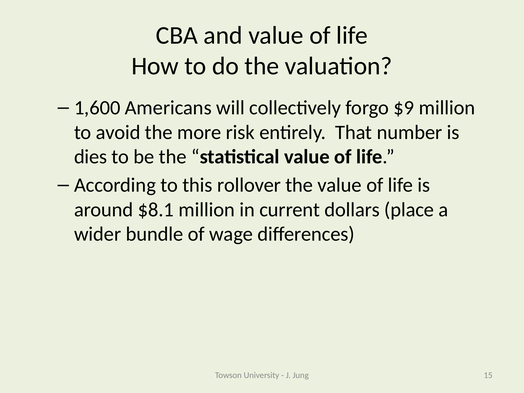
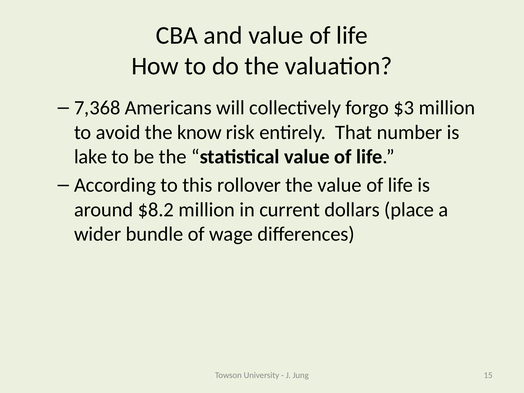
1,600: 1,600 -> 7,368
$9: $9 -> $3
more: more -> know
dies: dies -> lake
$8.1: $8.1 -> $8.2
